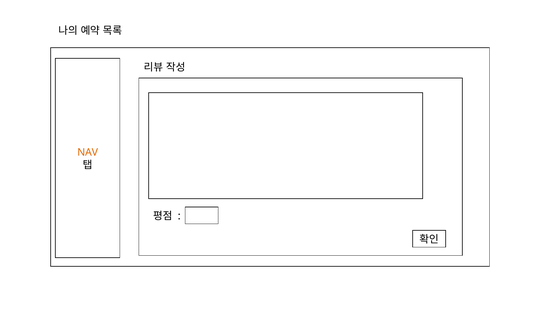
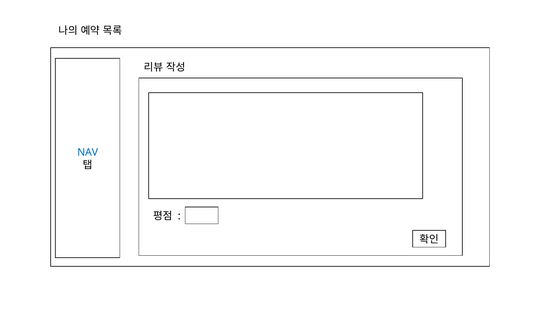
NAV colour: orange -> blue
